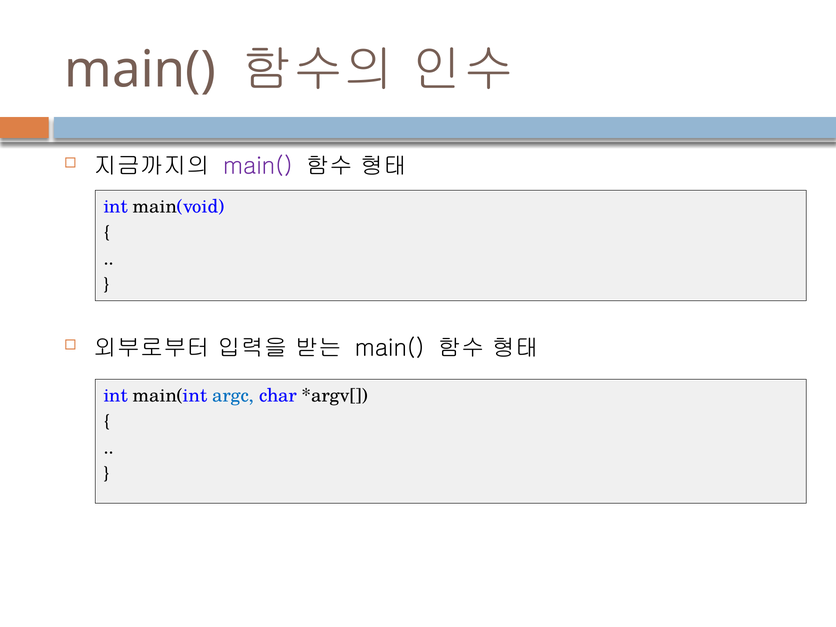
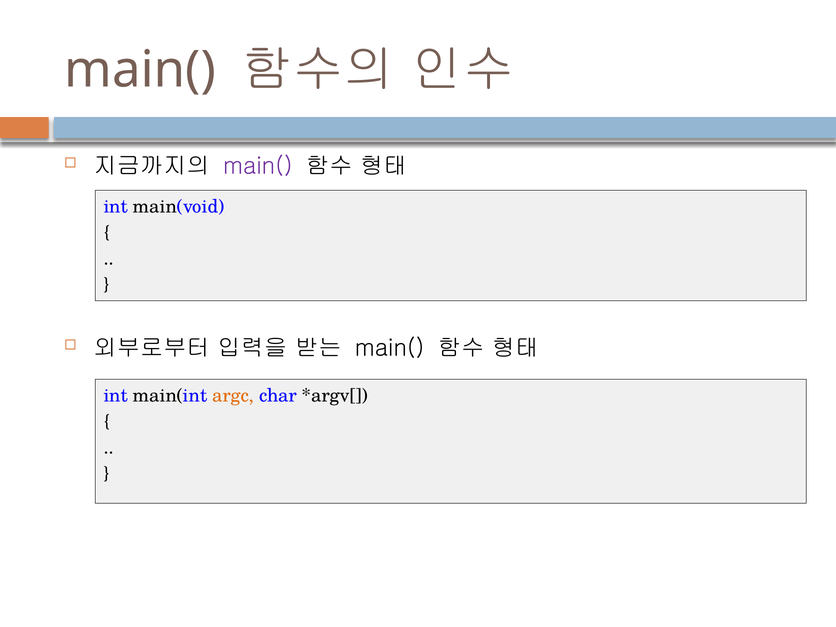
argc colour: blue -> orange
